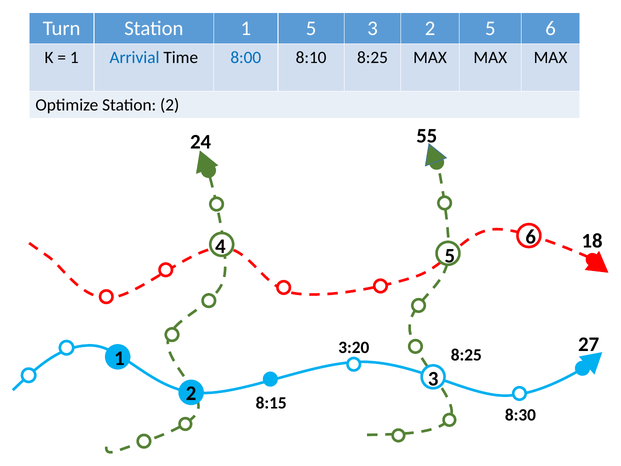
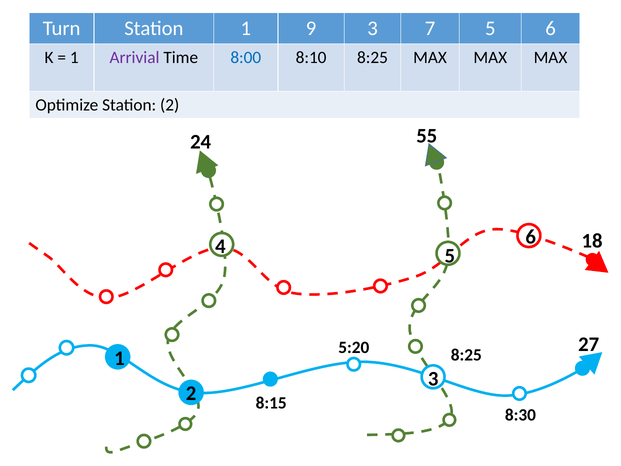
1 5: 5 -> 9
3 2: 2 -> 7
Arrivial colour: blue -> purple
3:20: 3:20 -> 5:20
